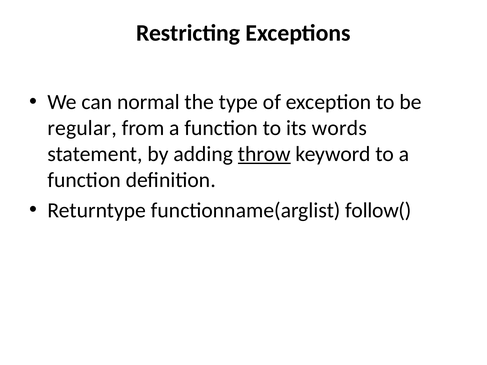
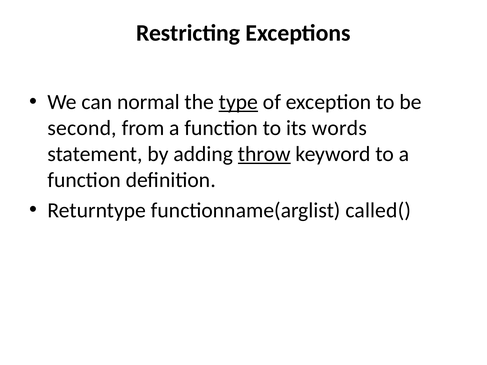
type underline: none -> present
regular: regular -> second
follow(: follow( -> called(
